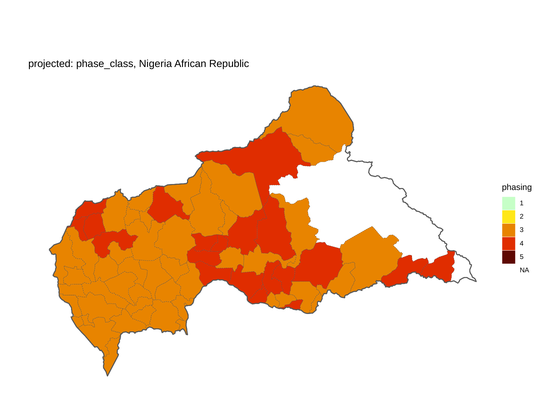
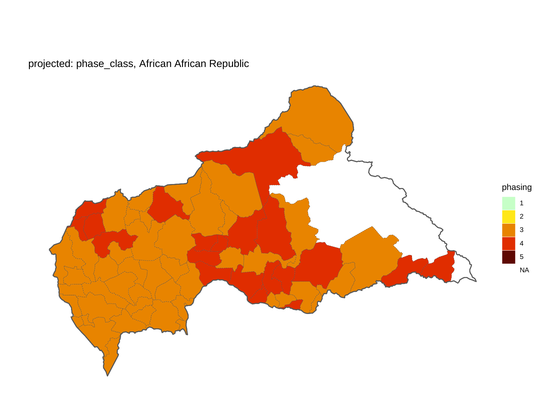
phase_class Nigeria: Nigeria -> African
